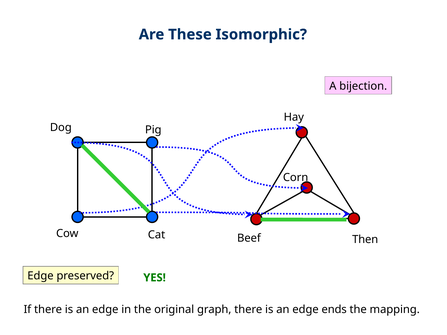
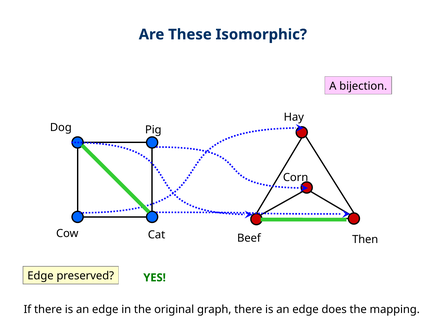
ends: ends -> does
